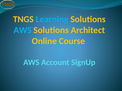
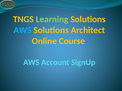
Learning colour: light blue -> light green
